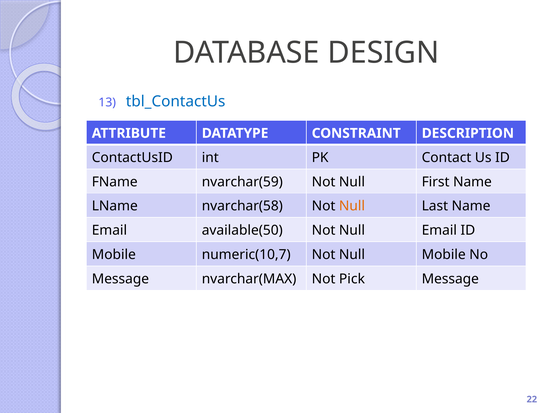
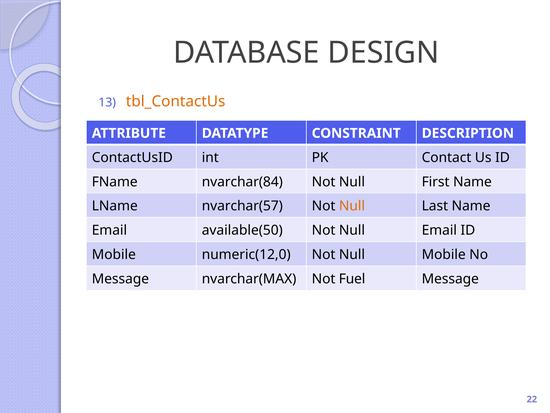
tbl_ContactUs colour: blue -> orange
nvarchar(59: nvarchar(59 -> nvarchar(84
nvarchar(58: nvarchar(58 -> nvarchar(57
numeric(10,7: numeric(10,7 -> numeric(12,0
Pick: Pick -> Fuel
